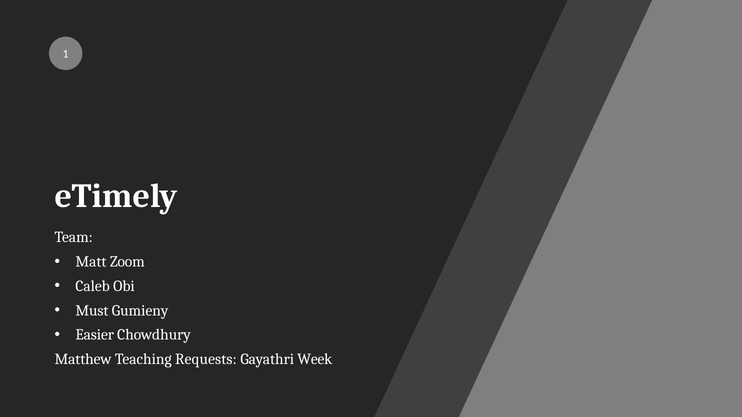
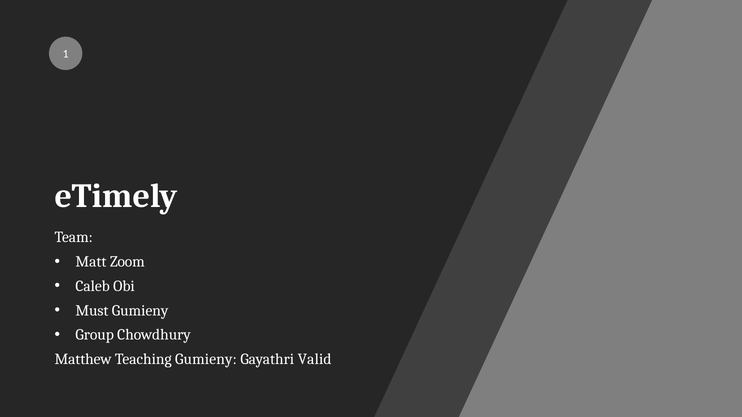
Easier: Easier -> Group
Teaching Requests: Requests -> Gumieny
Week: Week -> Valid
